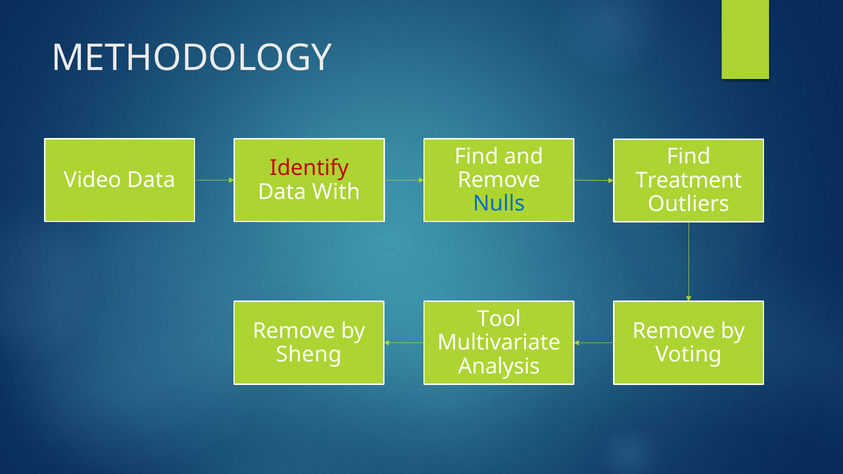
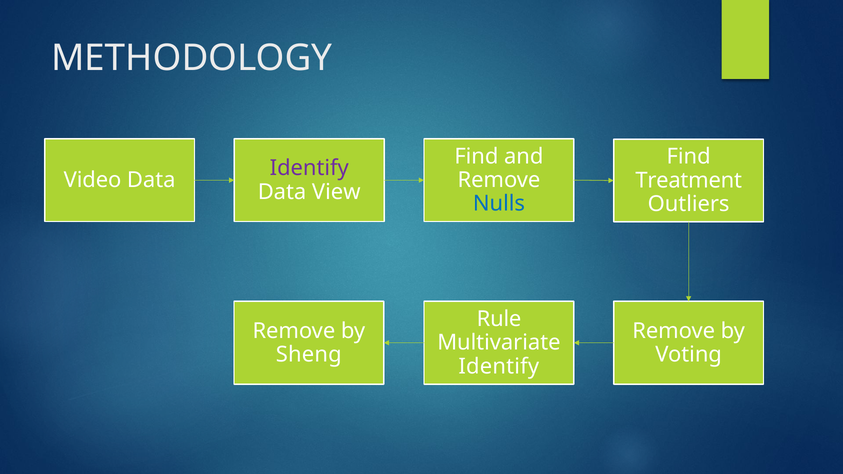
Identify at (309, 168) colour: red -> purple
With: With -> View
Tool: Tool -> Rule
Analysis at (499, 366): Analysis -> Identify
